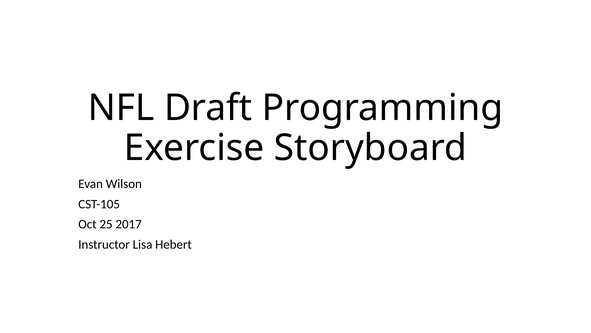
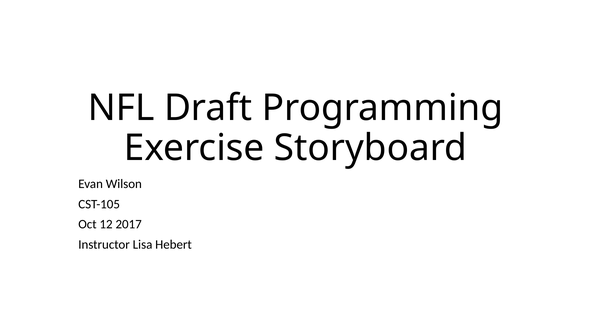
25: 25 -> 12
